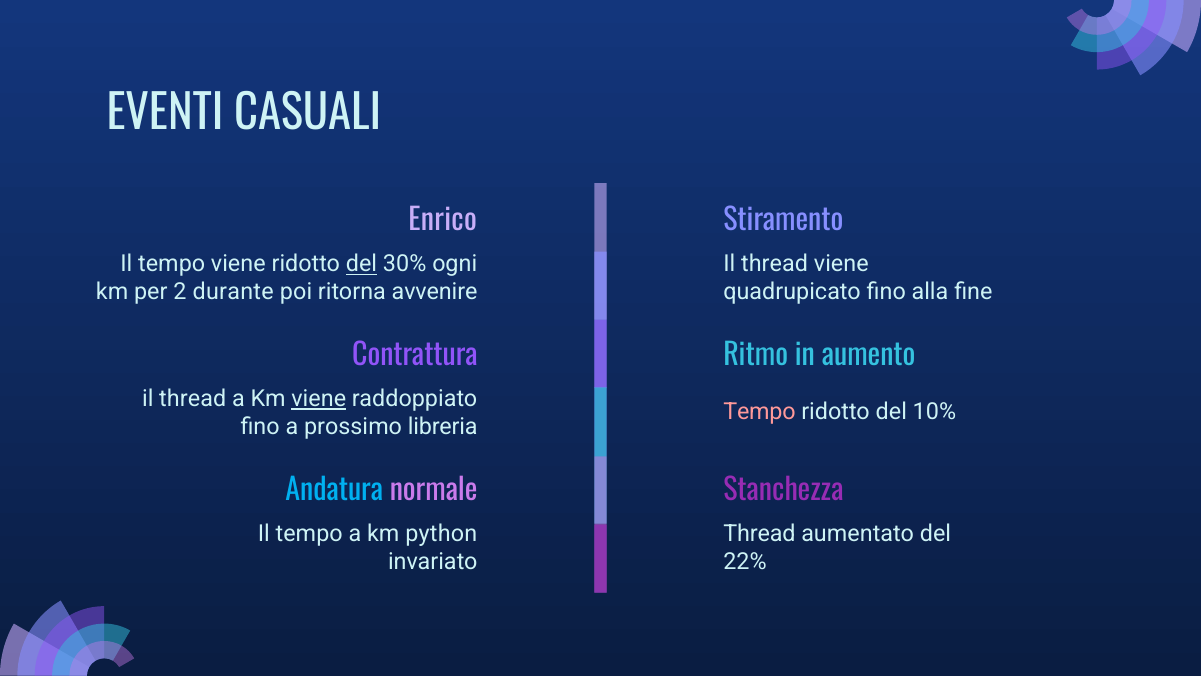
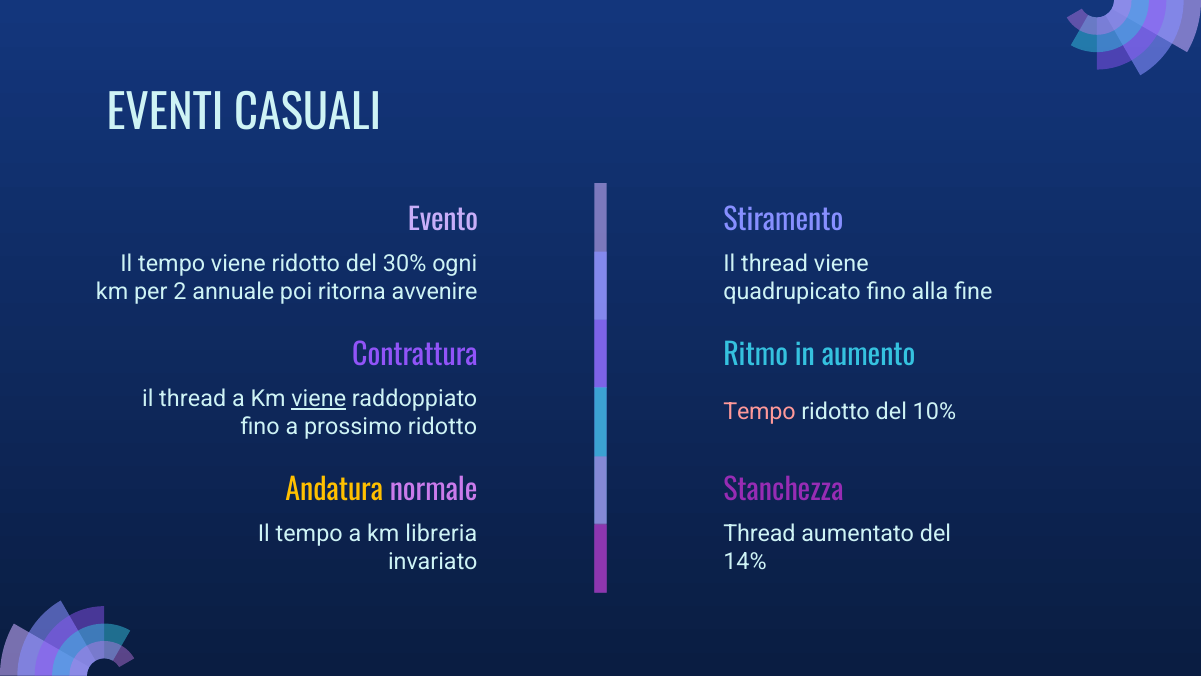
Enrico: Enrico -> Evento
del at (362, 264) underline: present -> none
durante: durante -> annuale
prossimo libreria: libreria -> ridotto
Andatura colour: light blue -> yellow
python: python -> libreria
22%: 22% -> 14%
